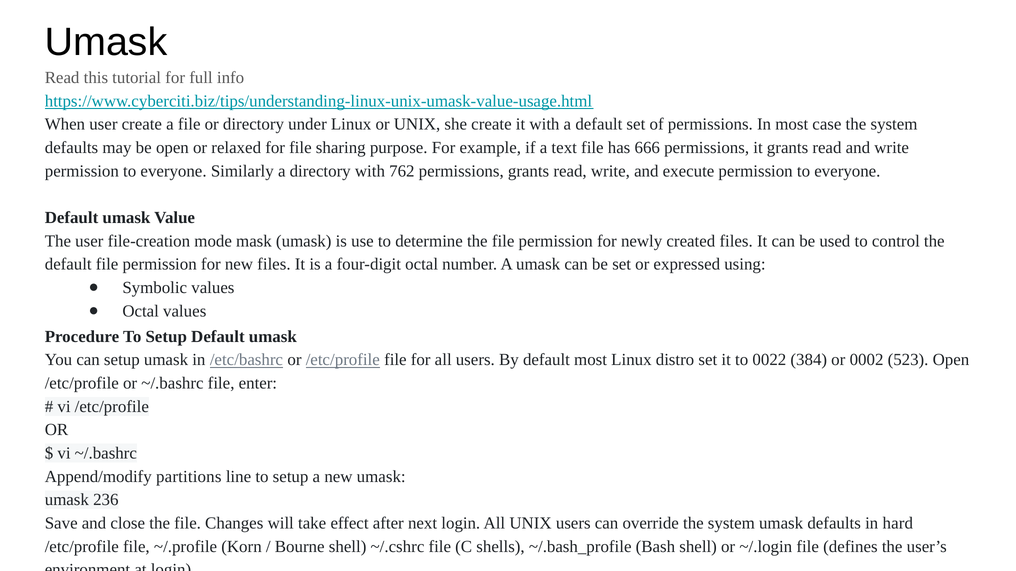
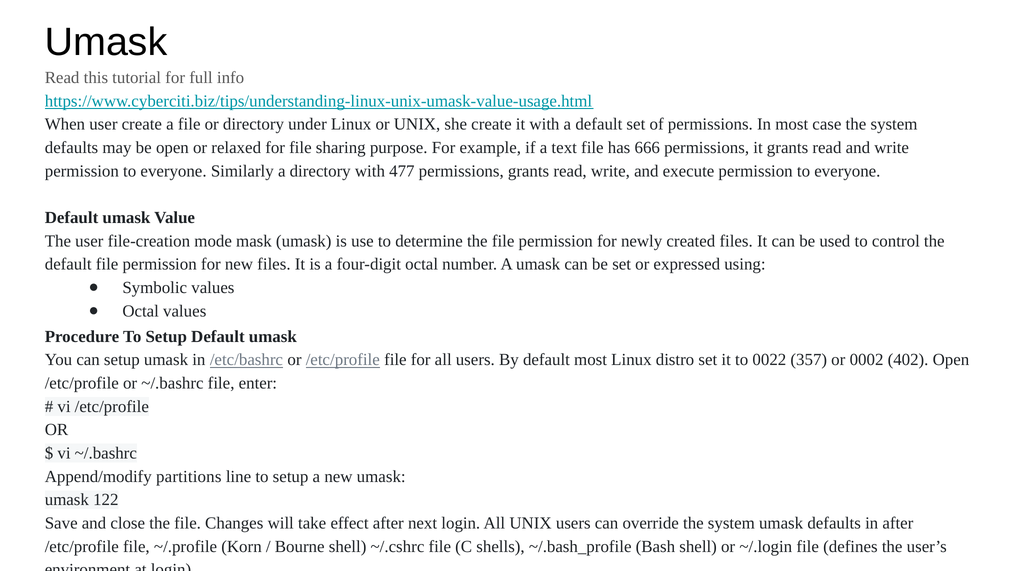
762: 762 -> 477
384: 384 -> 357
523: 523 -> 402
236: 236 -> 122
in hard: hard -> after
